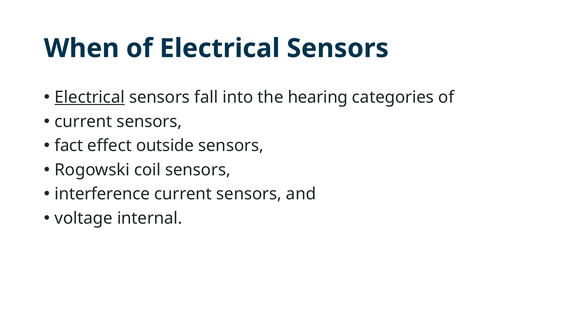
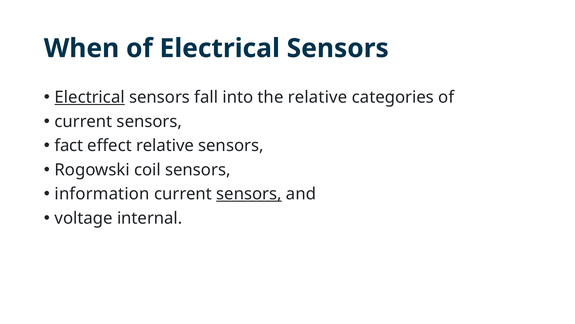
the hearing: hearing -> relative
effect outside: outside -> relative
interference: interference -> information
sensors at (249, 194) underline: none -> present
